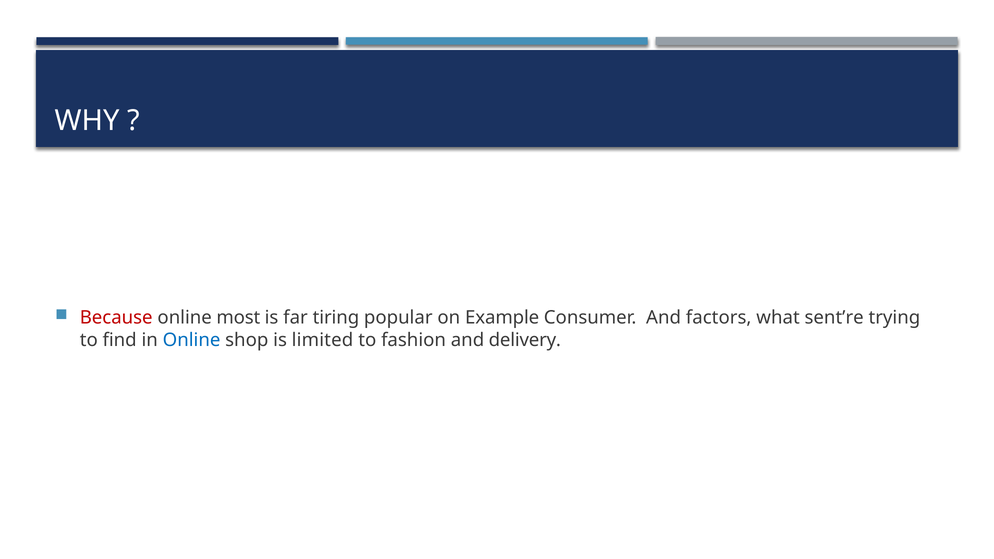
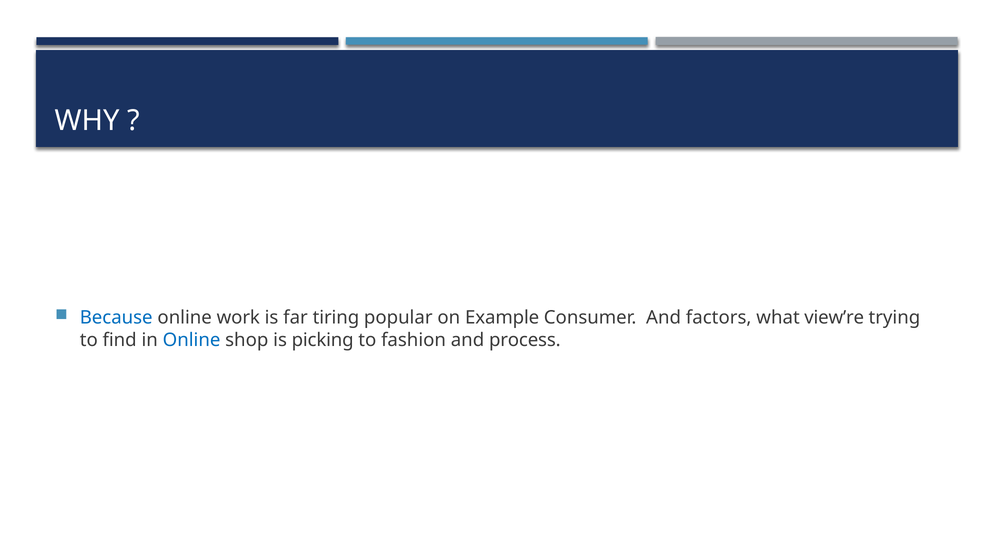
Because colour: red -> blue
most: most -> work
sent’re: sent’re -> view’re
limited: limited -> picking
delivery: delivery -> process
